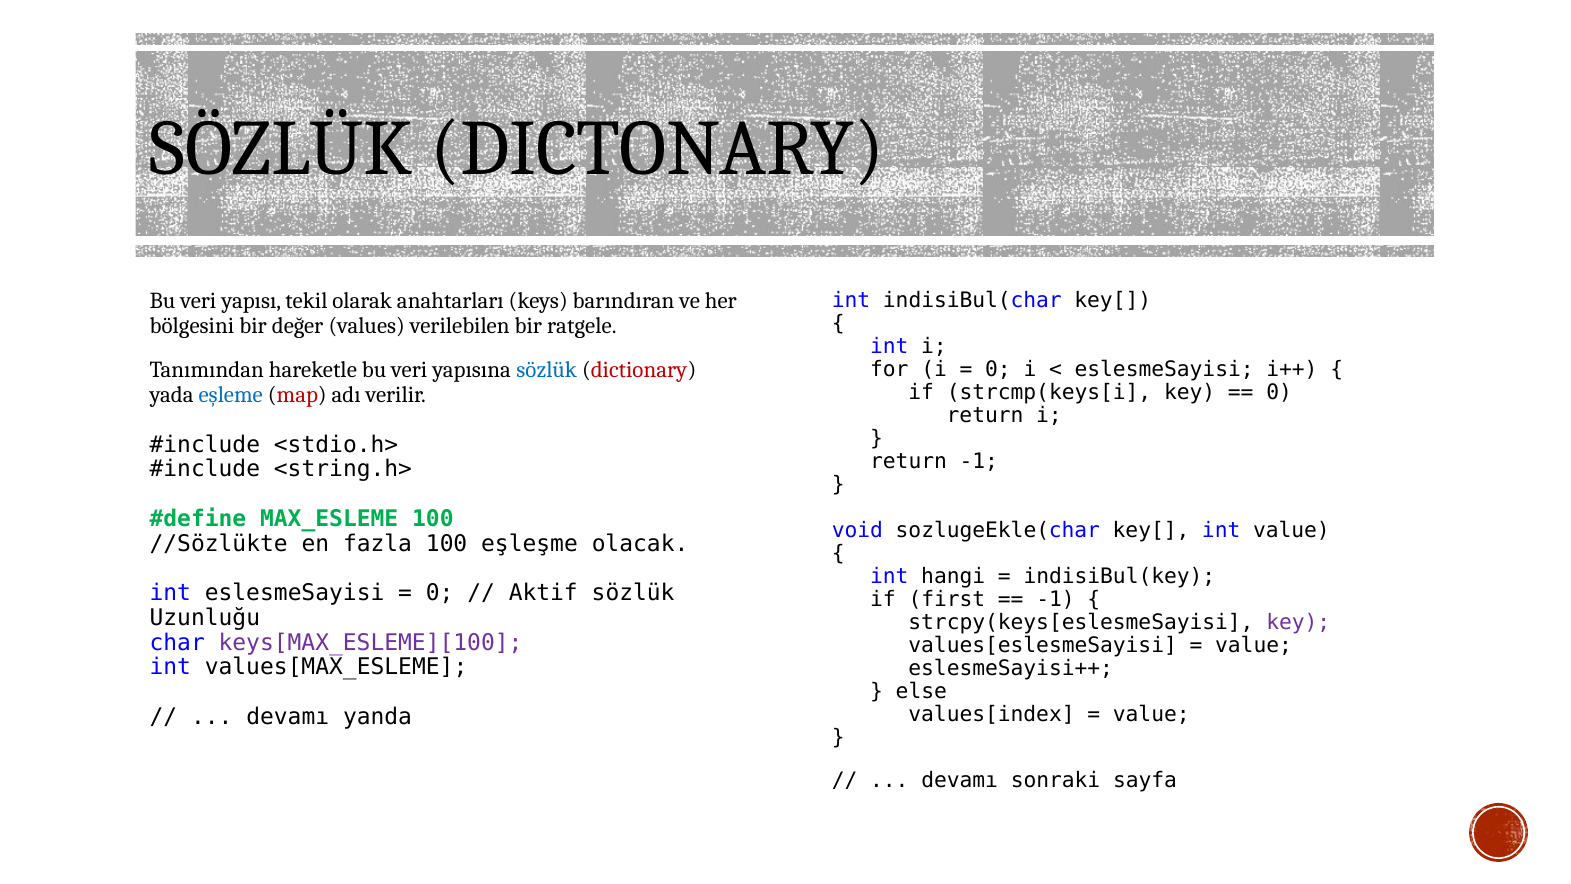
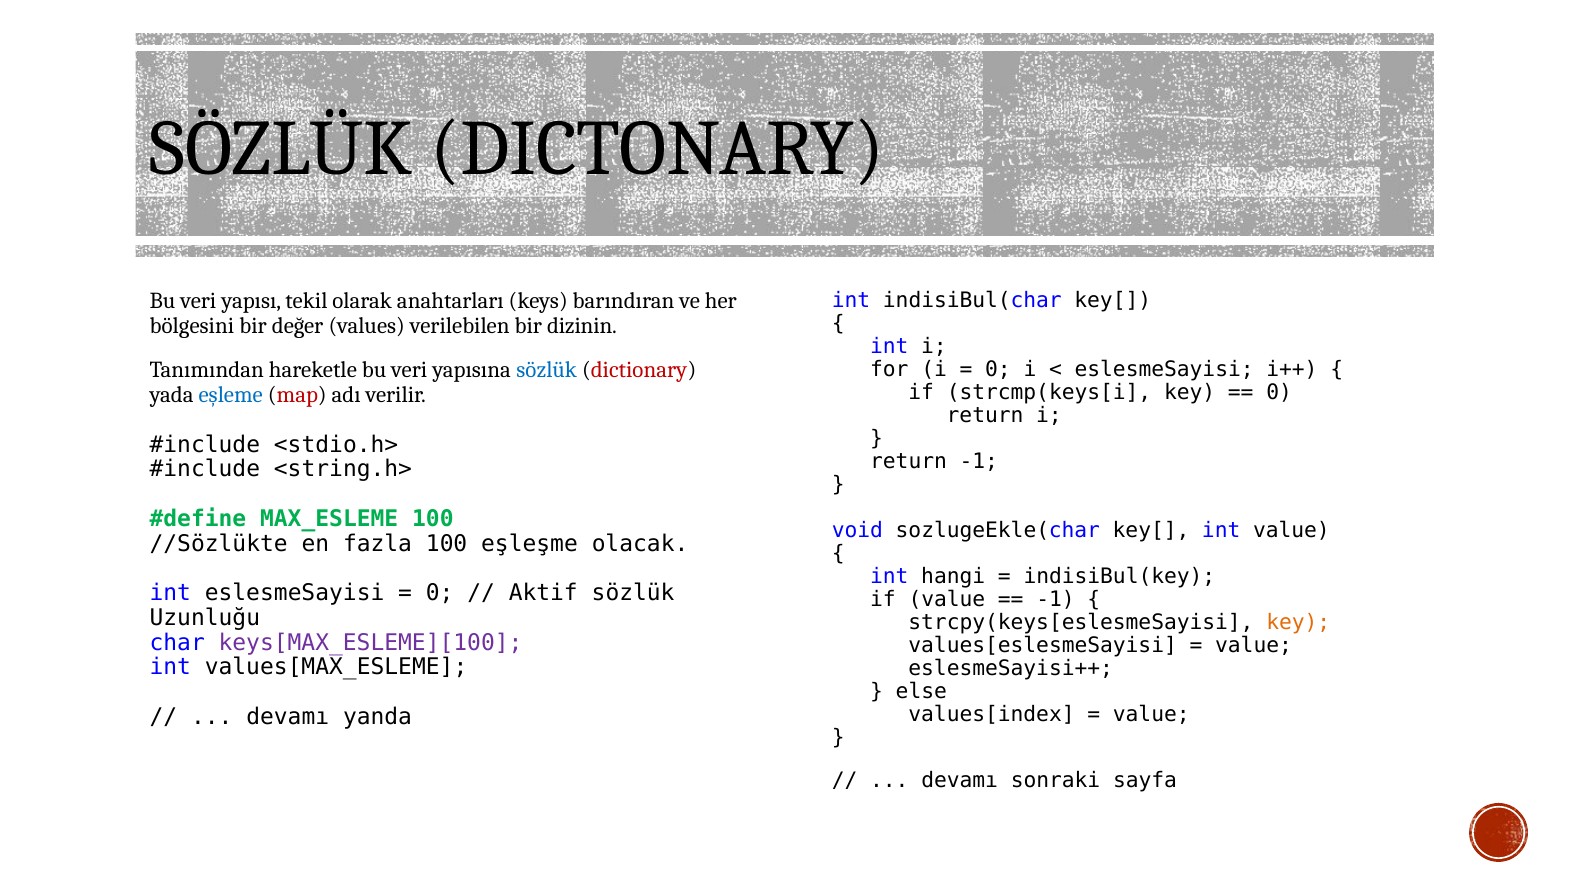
ratgele: ratgele -> dizinin
if first: first -> value
key at (1298, 622) colour: purple -> orange
